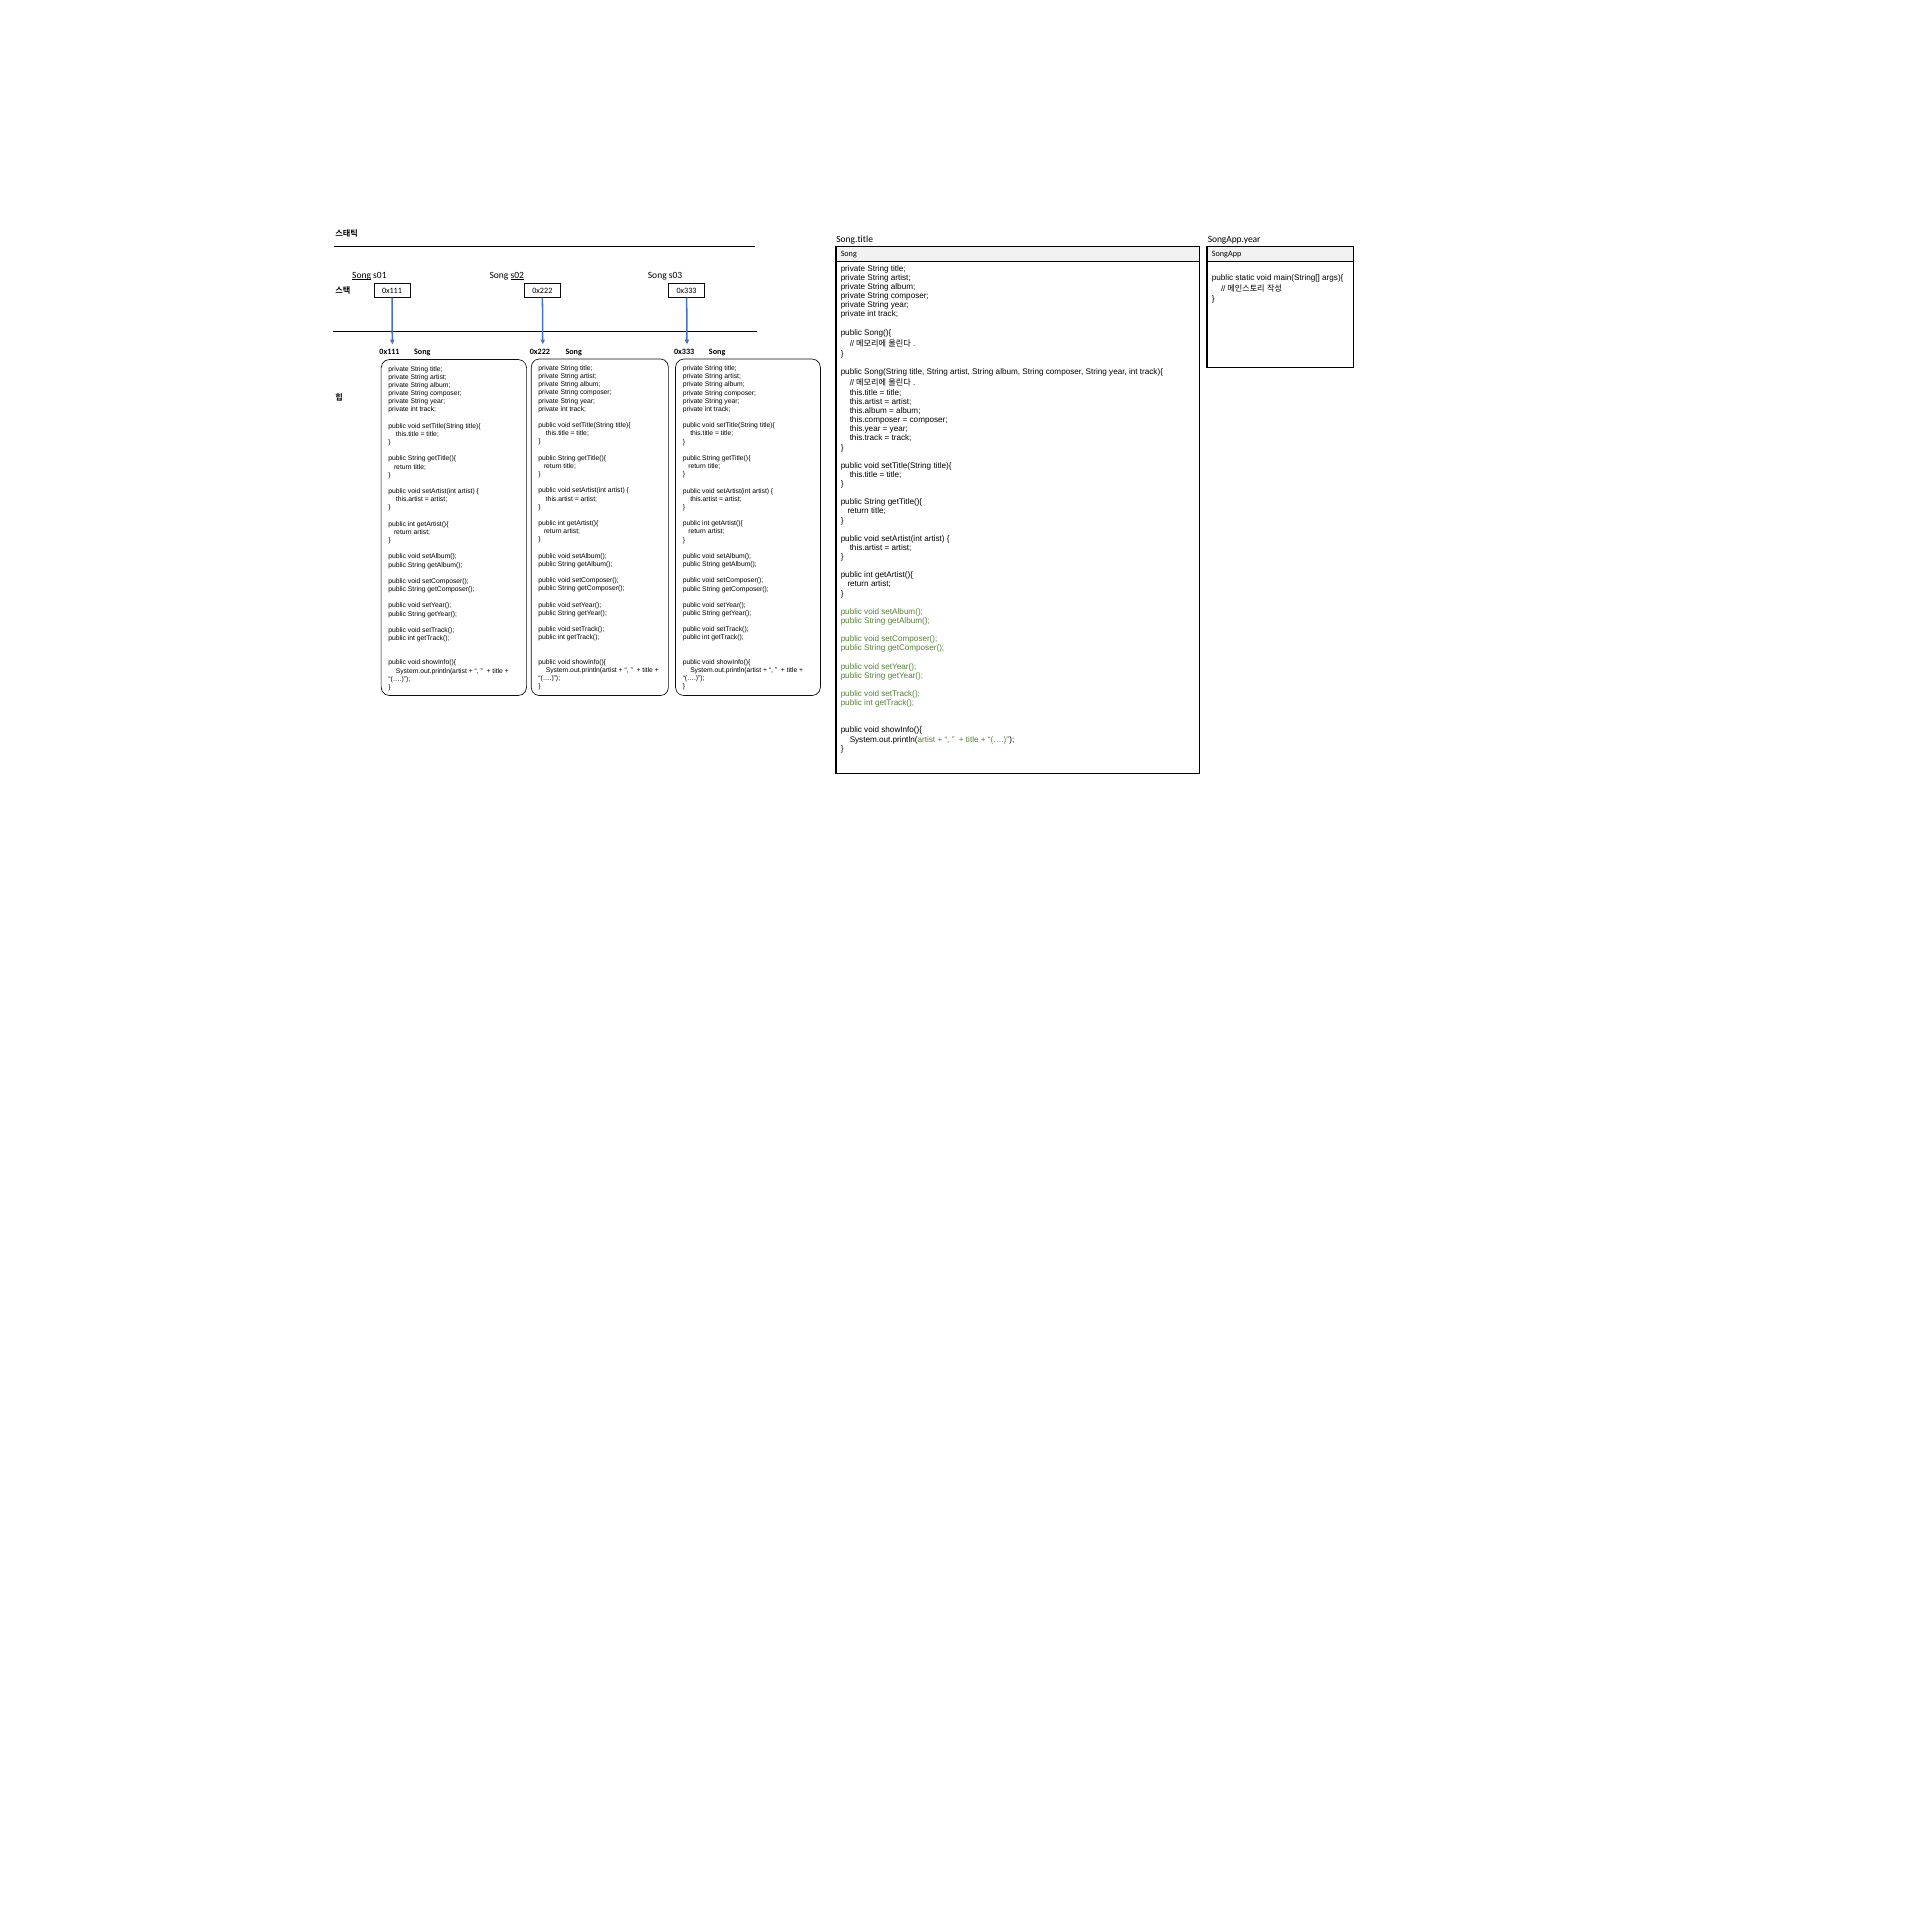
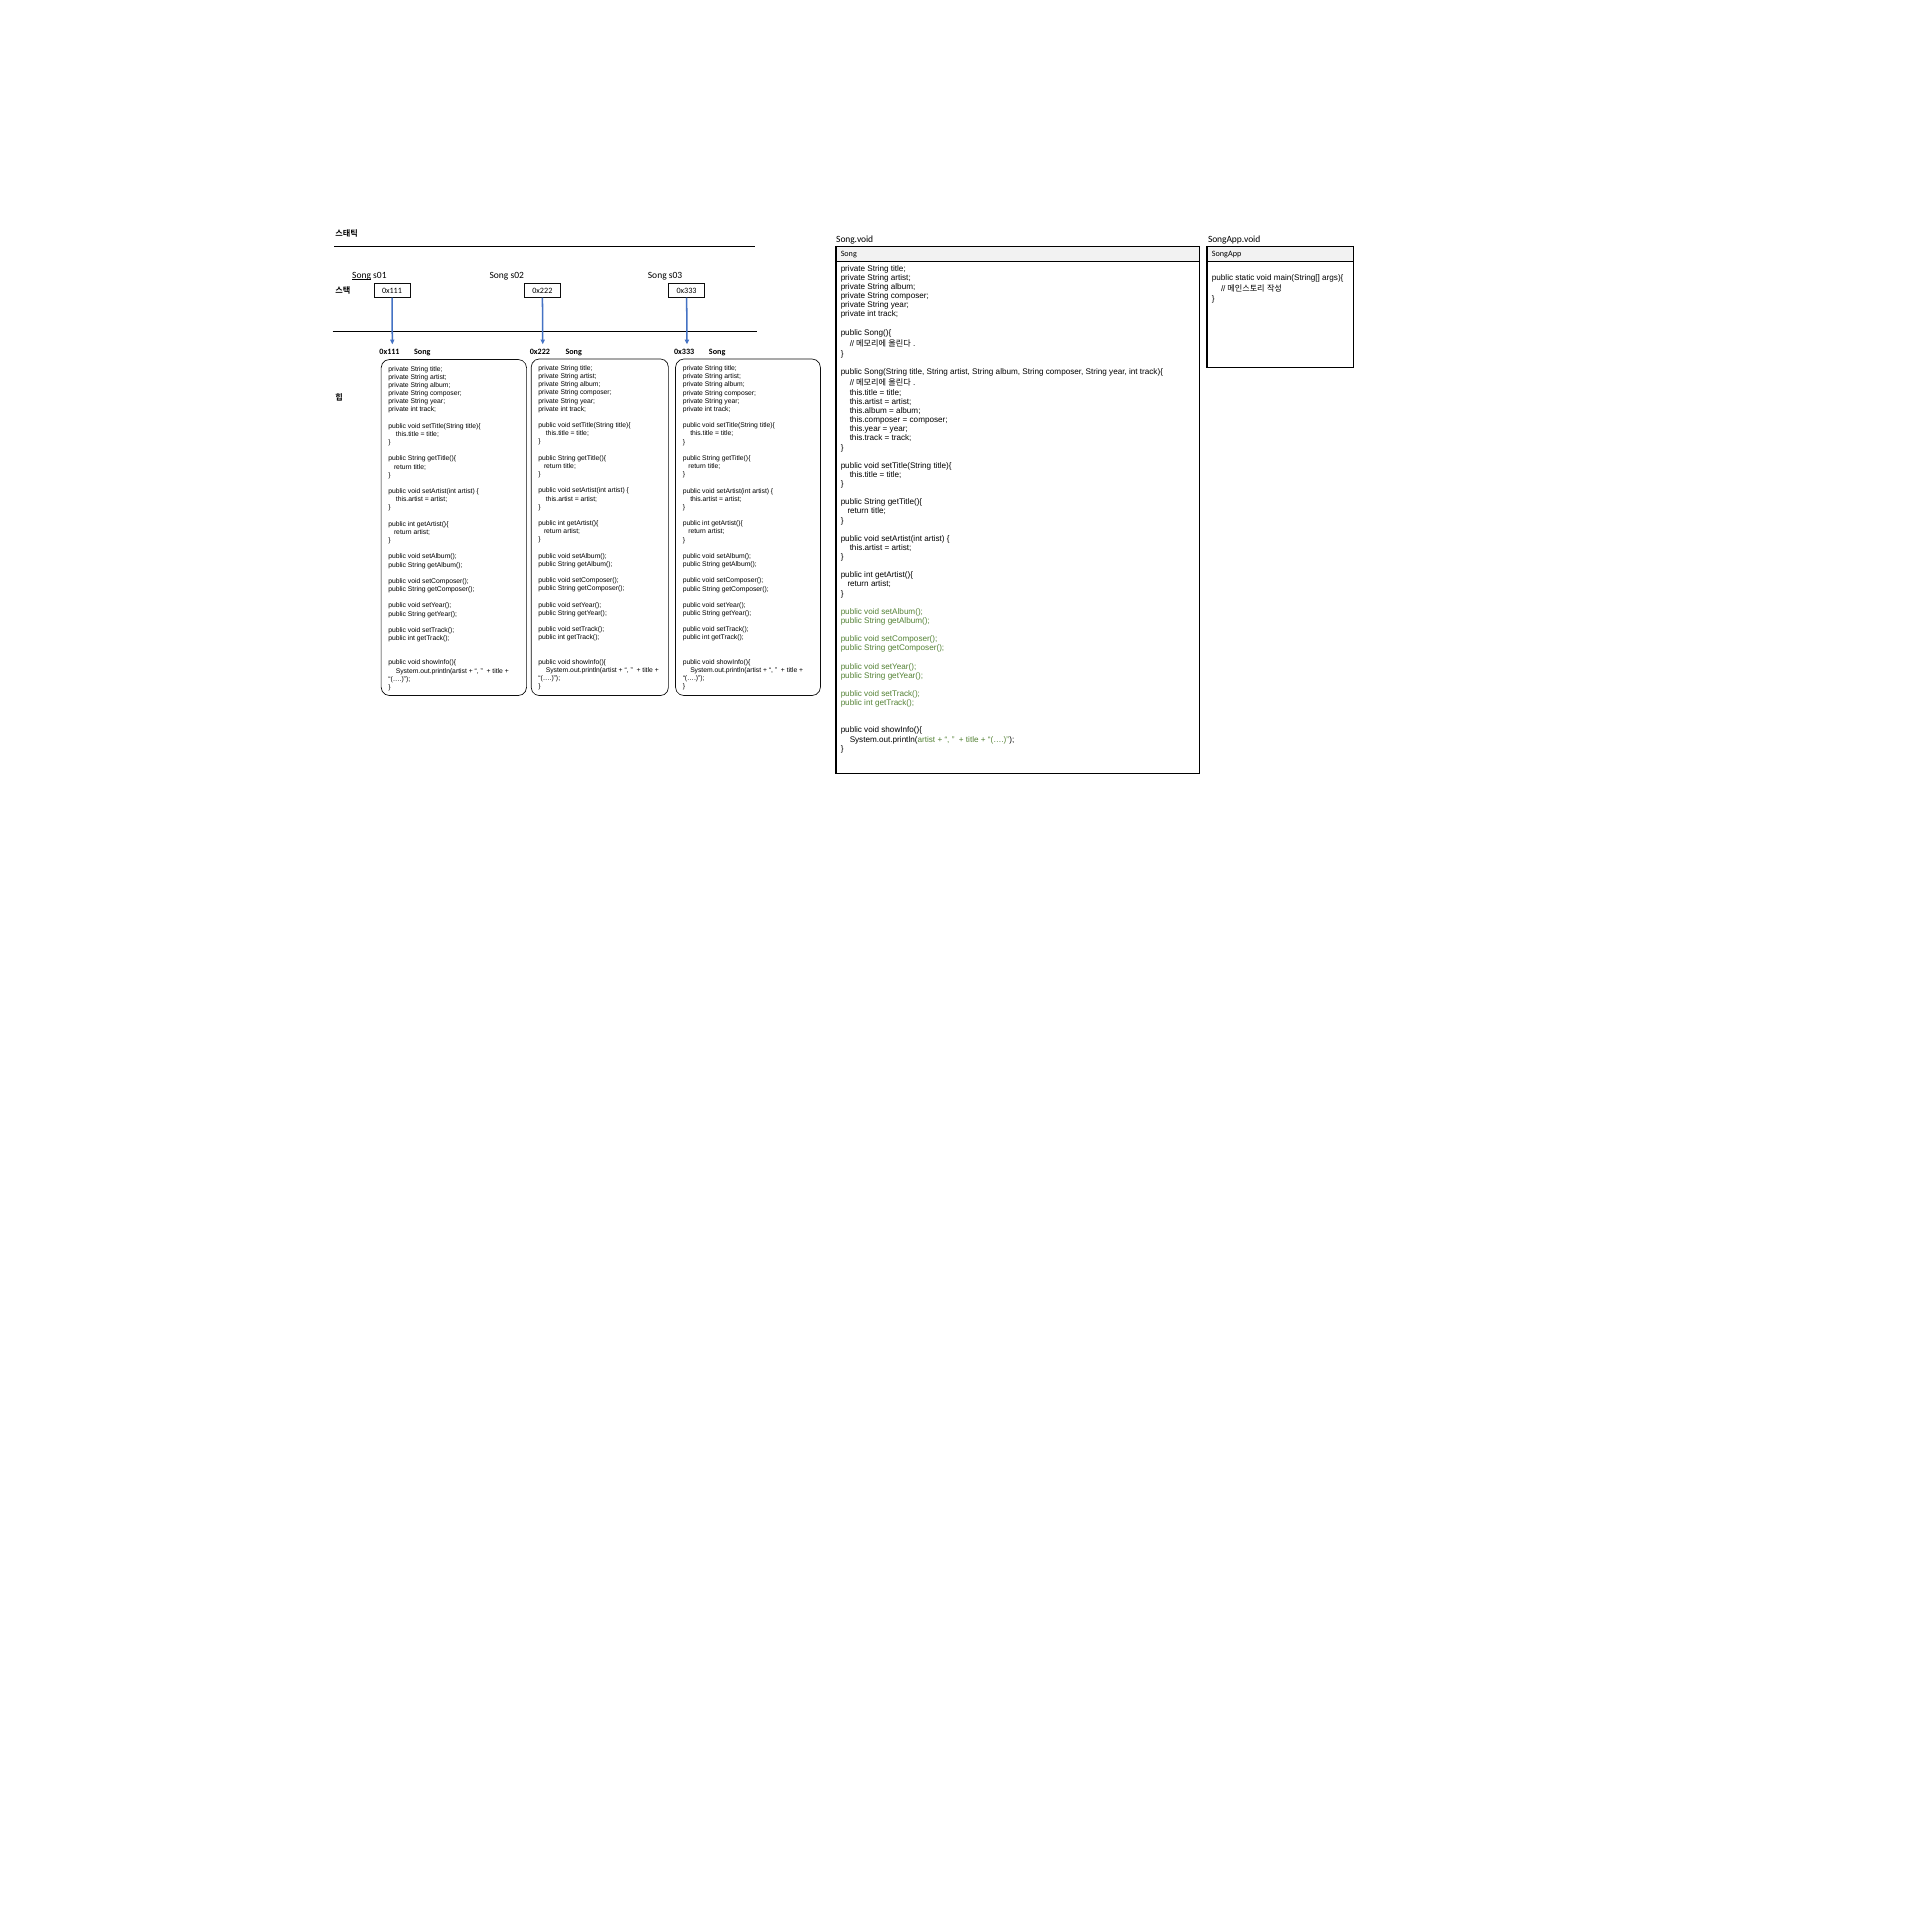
Song.title: Song.title -> Song.void
SongApp.year: SongApp.year -> SongApp.void
s02 underline: present -> none
